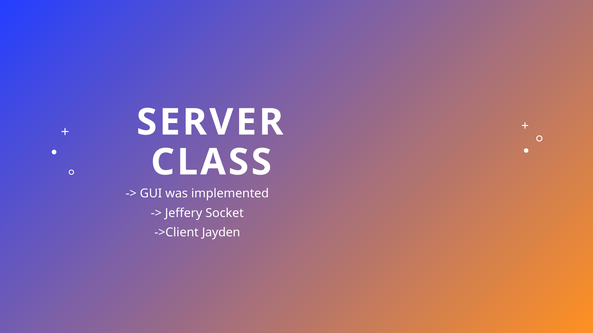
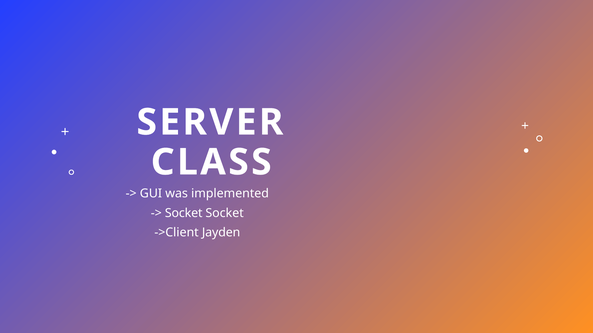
Jeffery at (184, 213): Jeffery -> Socket
